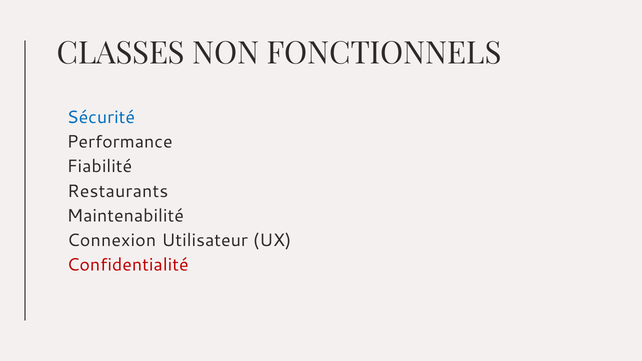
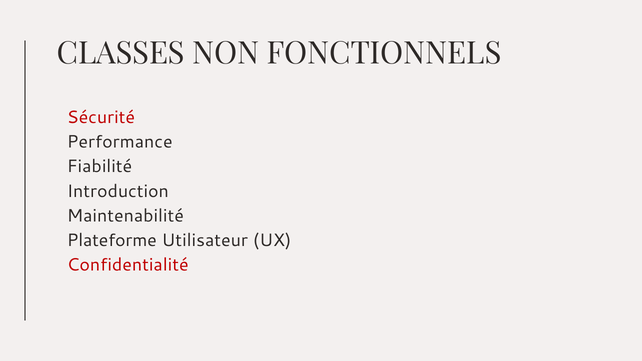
Sécurité colour: blue -> red
Restaurants: Restaurants -> Introduction
Connexion: Connexion -> Plateforme
